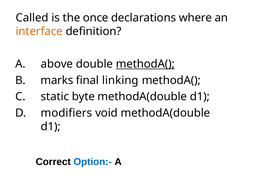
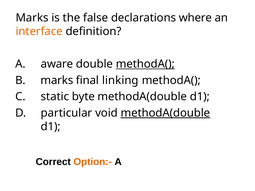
Called at (32, 18): Called -> Marks
once: once -> false
above: above -> aware
modifiers: modifiers -> particular
methodA(double at (165, 113) underline: none -> present
Option:- colour: blue -> orange
